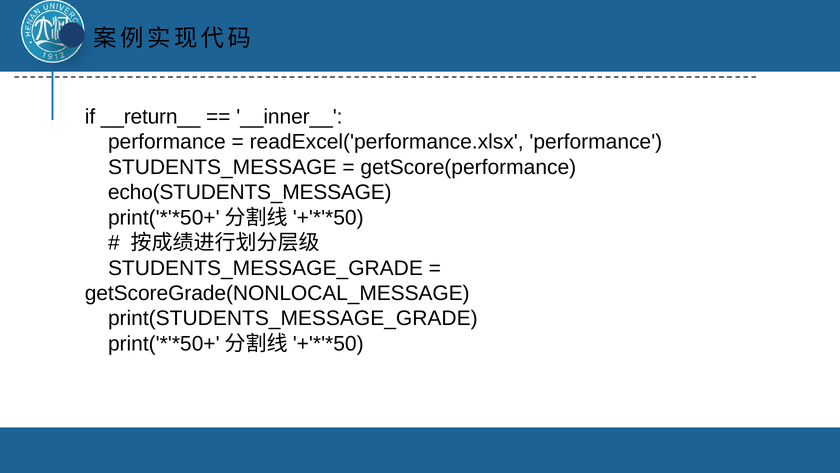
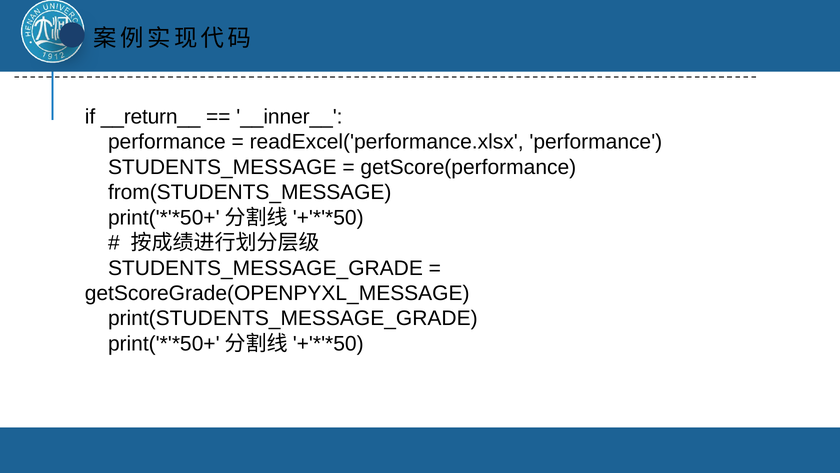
echo(STUDENTS_MESSAGE: echo(STUDENTS_MESSAGE -> from(STUDENTS_MESSAGE
getScoreGrade(NONLOCAL_MESSAGE: getScoreGrade(NONLOCAL_MESSAGE -> getScoreGrade(OPENPYXL_MESSAGE
